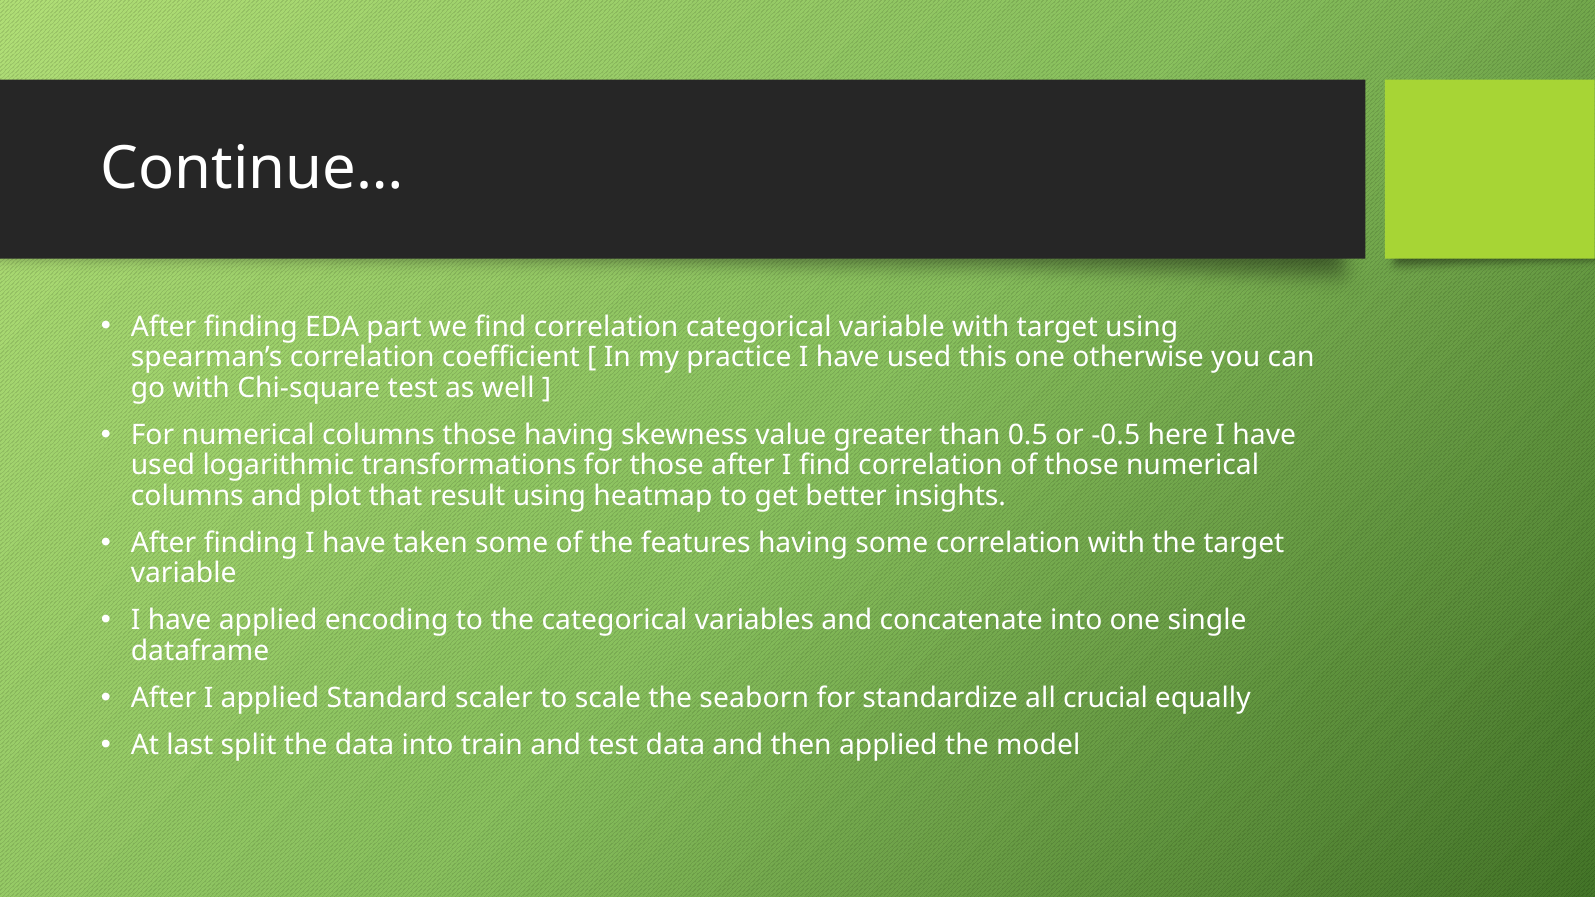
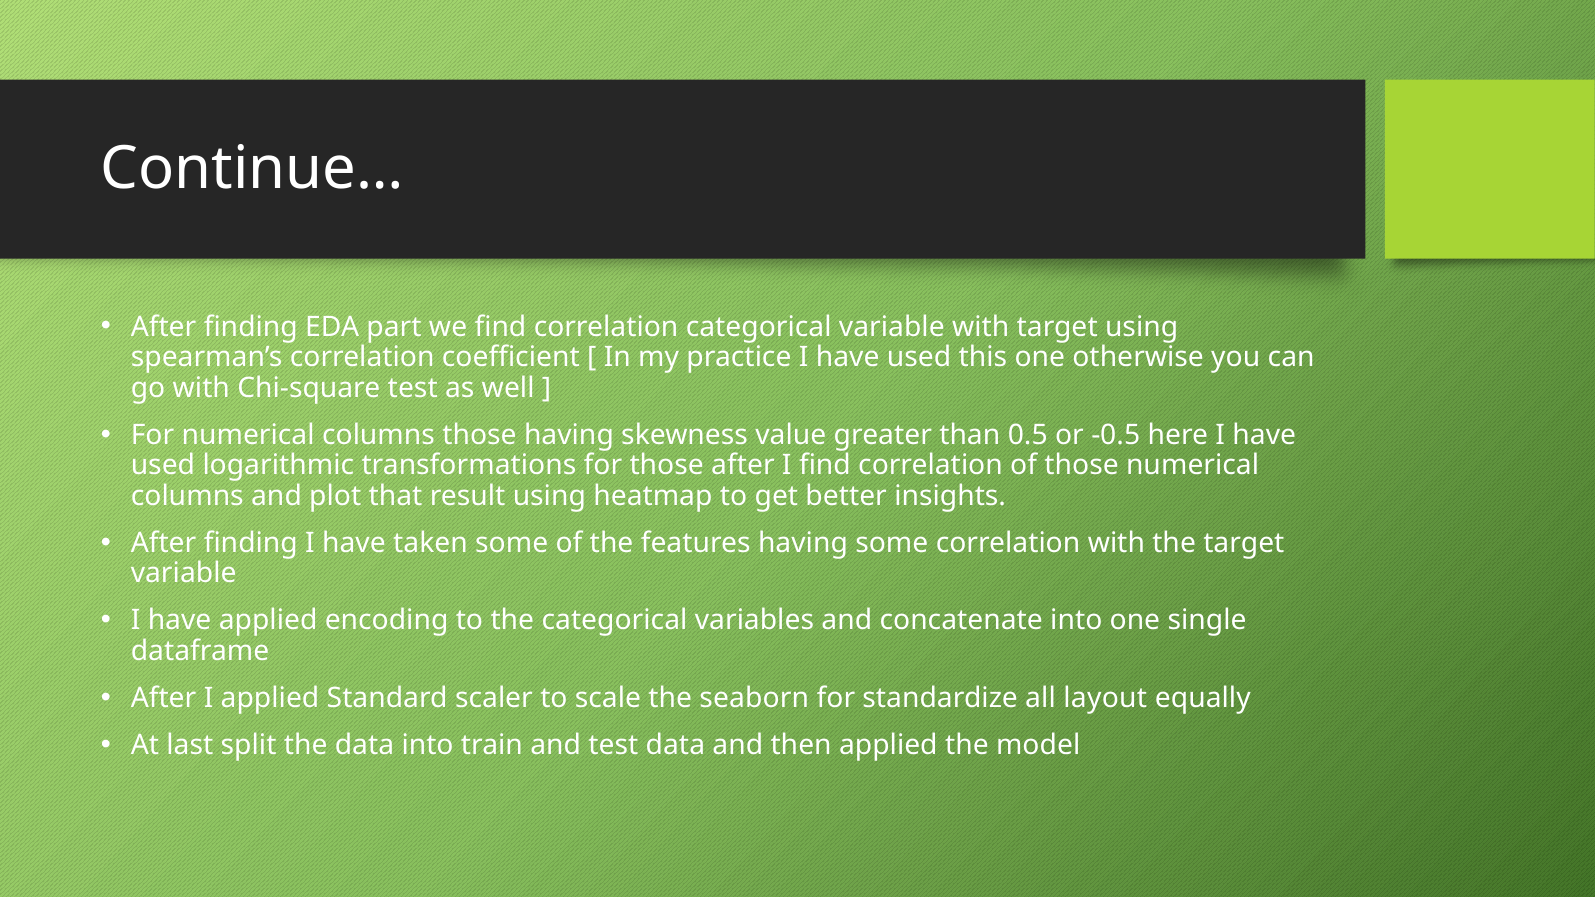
crucial: crucial -> layout
